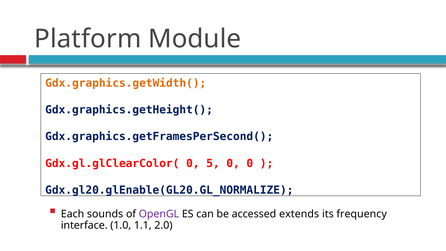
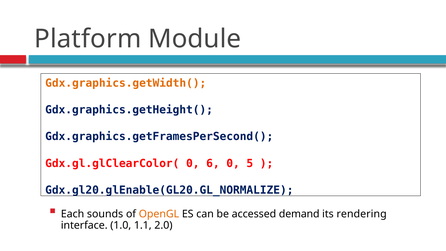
5: 5 -> 6
0 0: 0 -> 5
OpenGL colour: purple -> orange
extends: extends -> demand
frequency: frequency -> rendering
